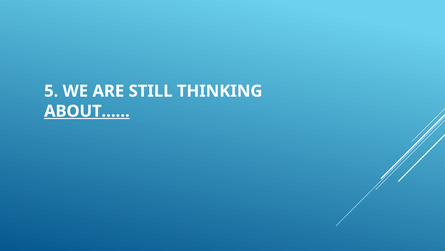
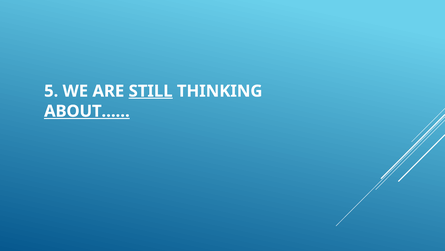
STILL underline: none -> present
